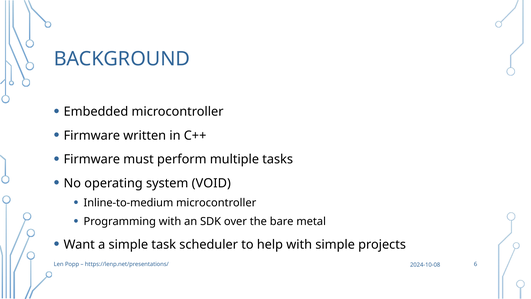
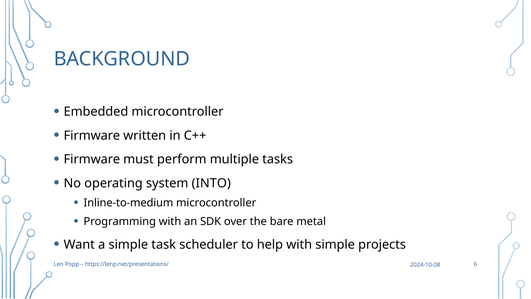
VOID: VOID -> INTO
